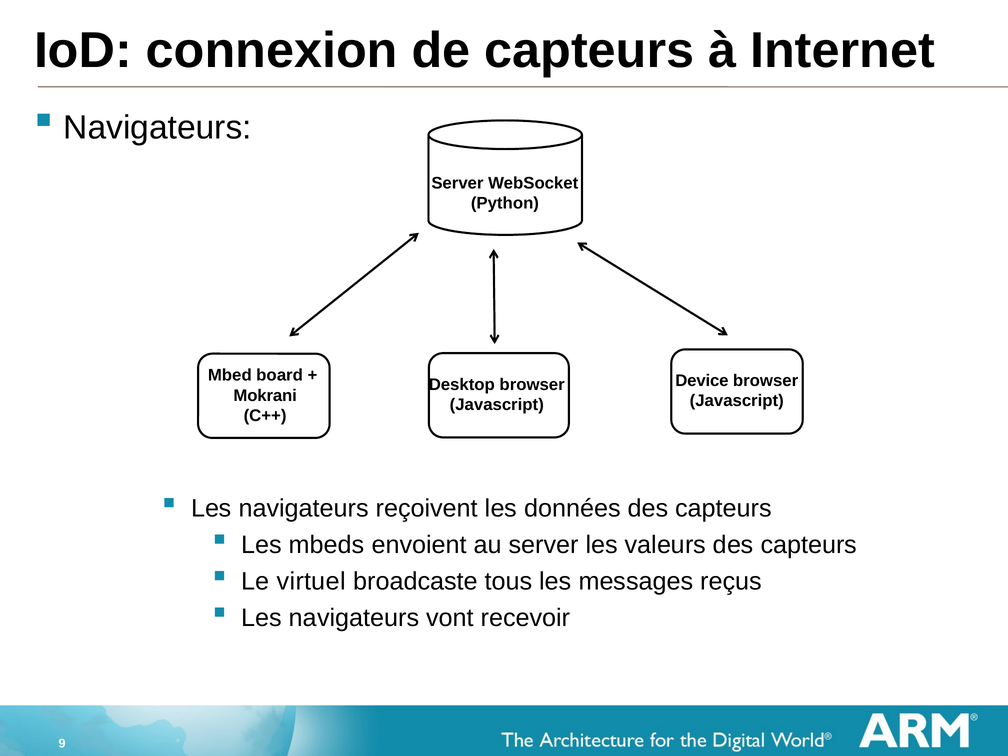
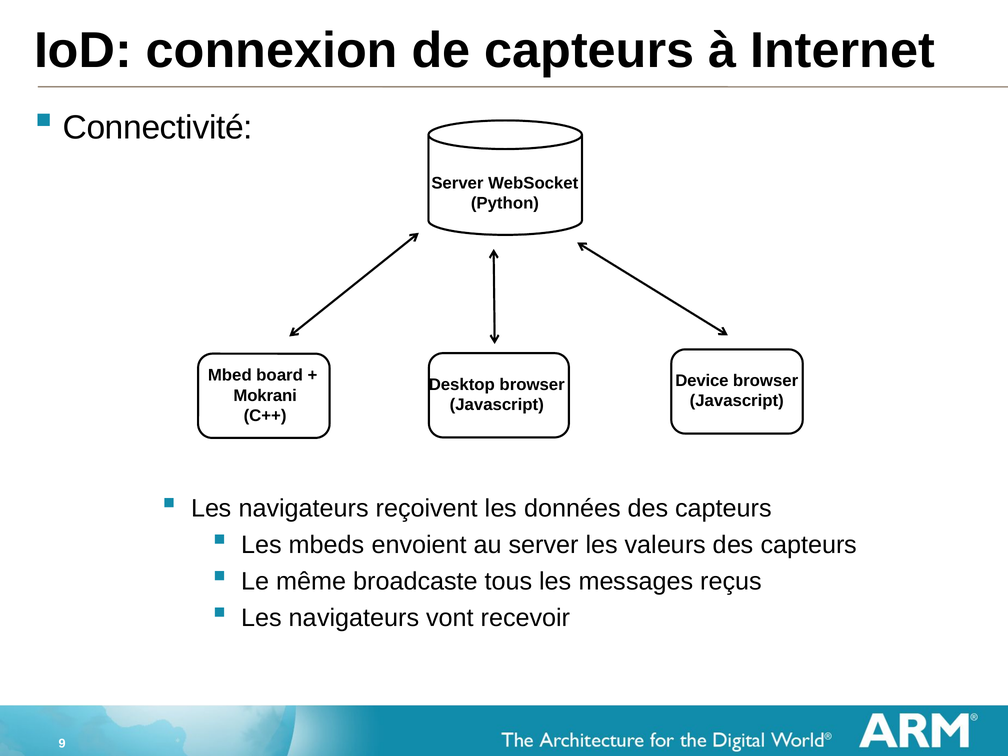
Navigateurs at (158, 127): Navigateurs -> Connectivité
virtuel: virtuel -> même
